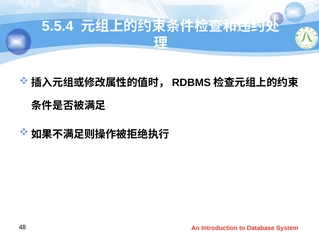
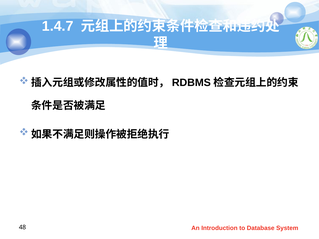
5.5.4: 5.5.4 -> 1.4.7
